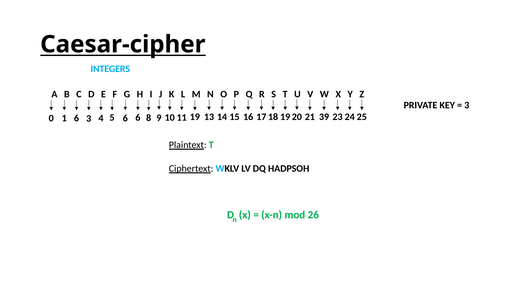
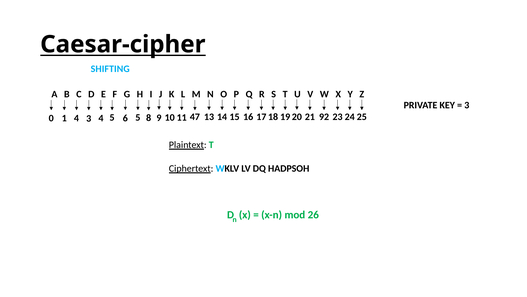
INTEGERS: INTEGERS -> SHIFTING
1 6: 6 -> 4
6 6: 6 -> 5
19: 19 -> 47
39: 39 -> 92
